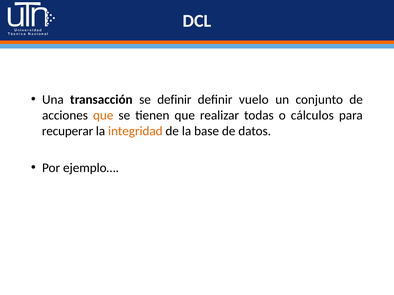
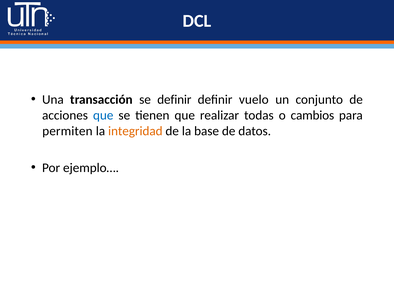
que at (103, 116) colour: orange -> blue
cálculos: cálculos -> cambios
recuperar: recuperar -> permiten
